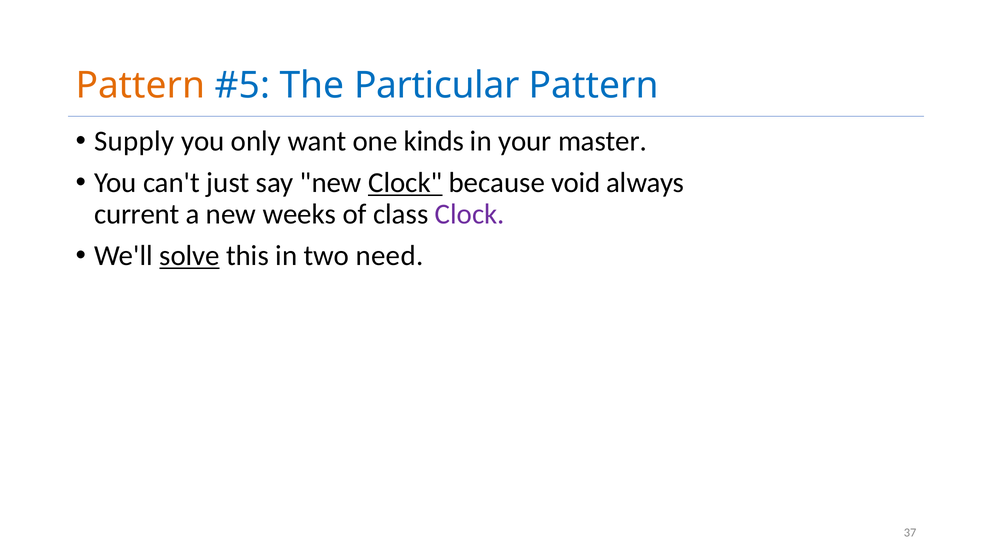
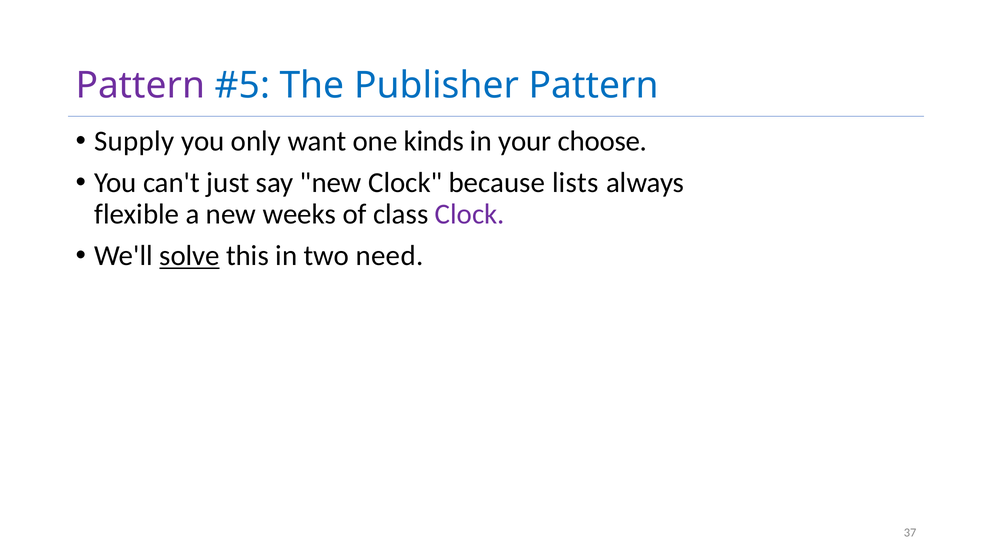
Pattern at (140, 85) colour: orange -> purple
Particular: Particular -> Publisher
master: master -> choose
Clock at (405, 183) underline: present -> none
void: void -> lists
current: current -> flexible
